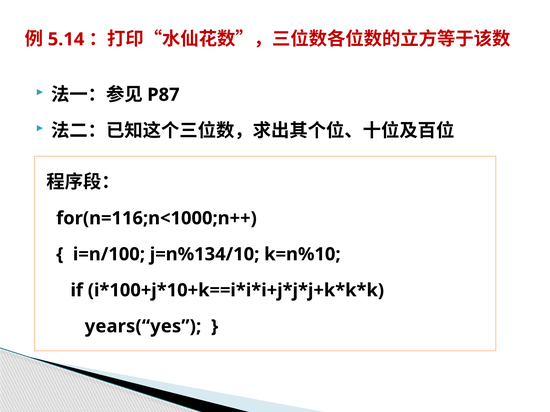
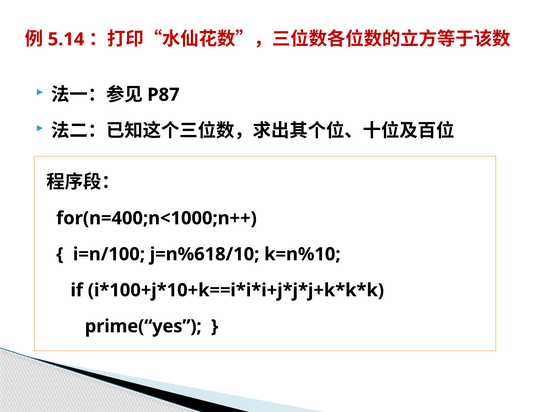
for(n=116;n<1000;n++: for(n=116;n<1000;n++ -> for(n=400;n<1000;n++
j=n%134/10: j=n%134/10 -> j=n%618/10
years(“yes: years(“yes -> prime(“yes
